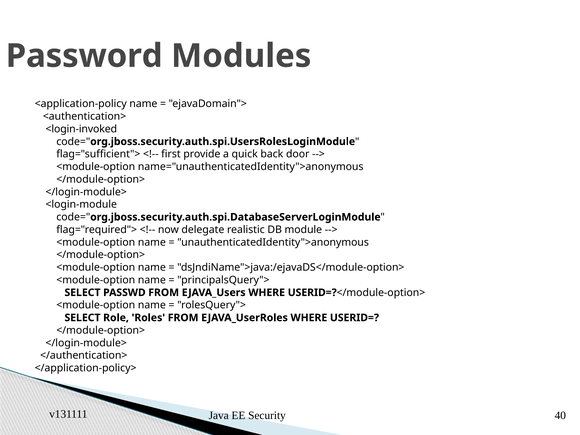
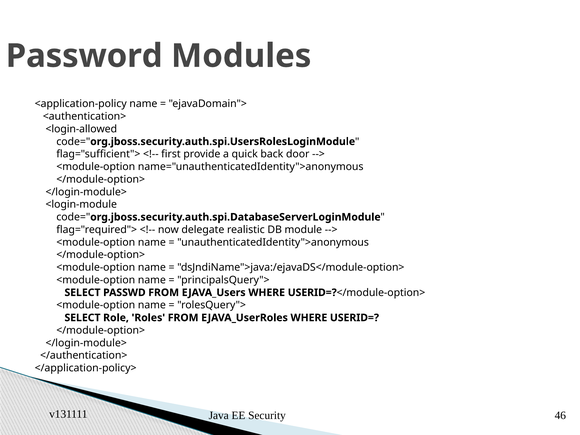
<login-invoked: <login-invoked -> <login-allowed
40: 40 -> 46
